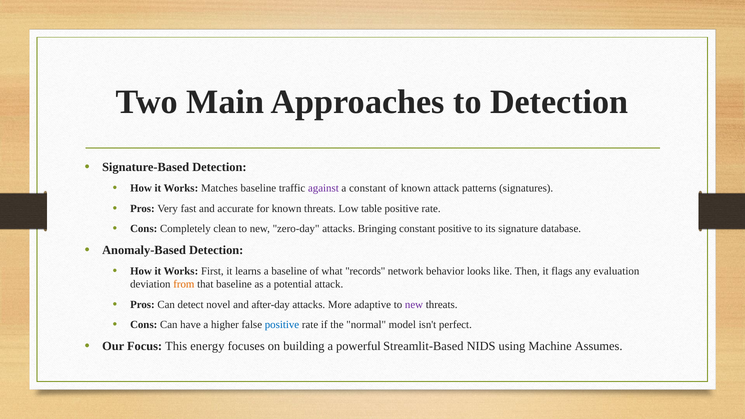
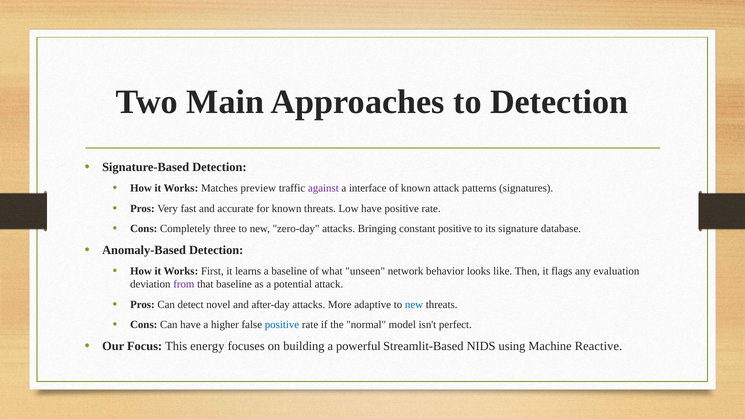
Matches baseline: baseline -> preview
a constant: constant -> interface
Low table: table -> have
clean: clean -> three
records: records -> unseen
from colour: orange -> purple
new at (414, 305) colour: purple -> blue
Assumes: Assumes -> Reactive
